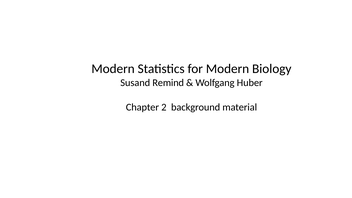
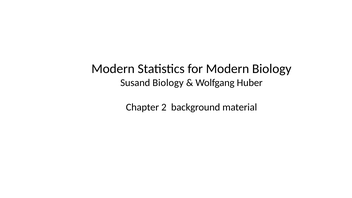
Susand Remind: Remind -> Biology
